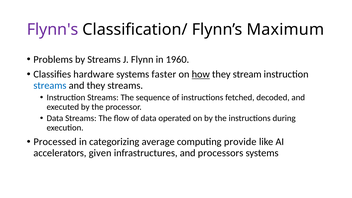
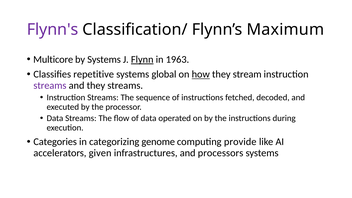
Problems: Problems -> Multicore
by Streams: Streams -> Systems
Flynn underline: none -> present
1960: 1960 -> 1963
hardware: hardware -> repetitive
faster: faster -> global
streams at (50, 85) colour: blue -> purple
Processed: Processed -> Categories
average: average -> genome
